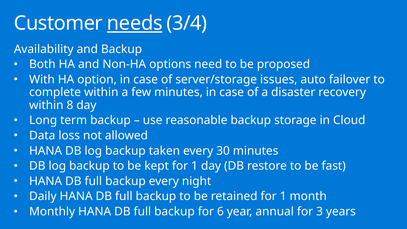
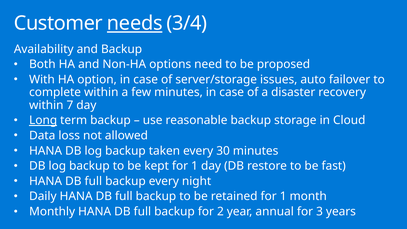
8: 8 -> 7
Long underline: none -> present
6: 6 -> 2
